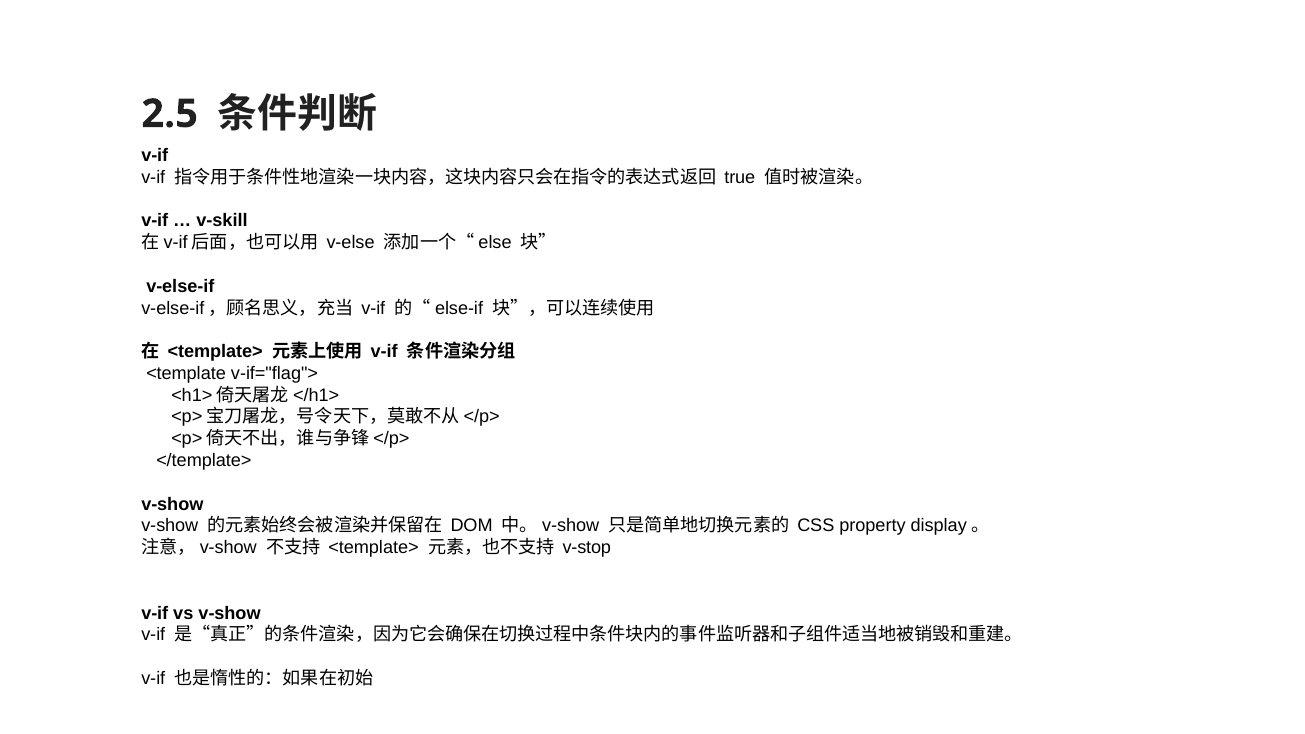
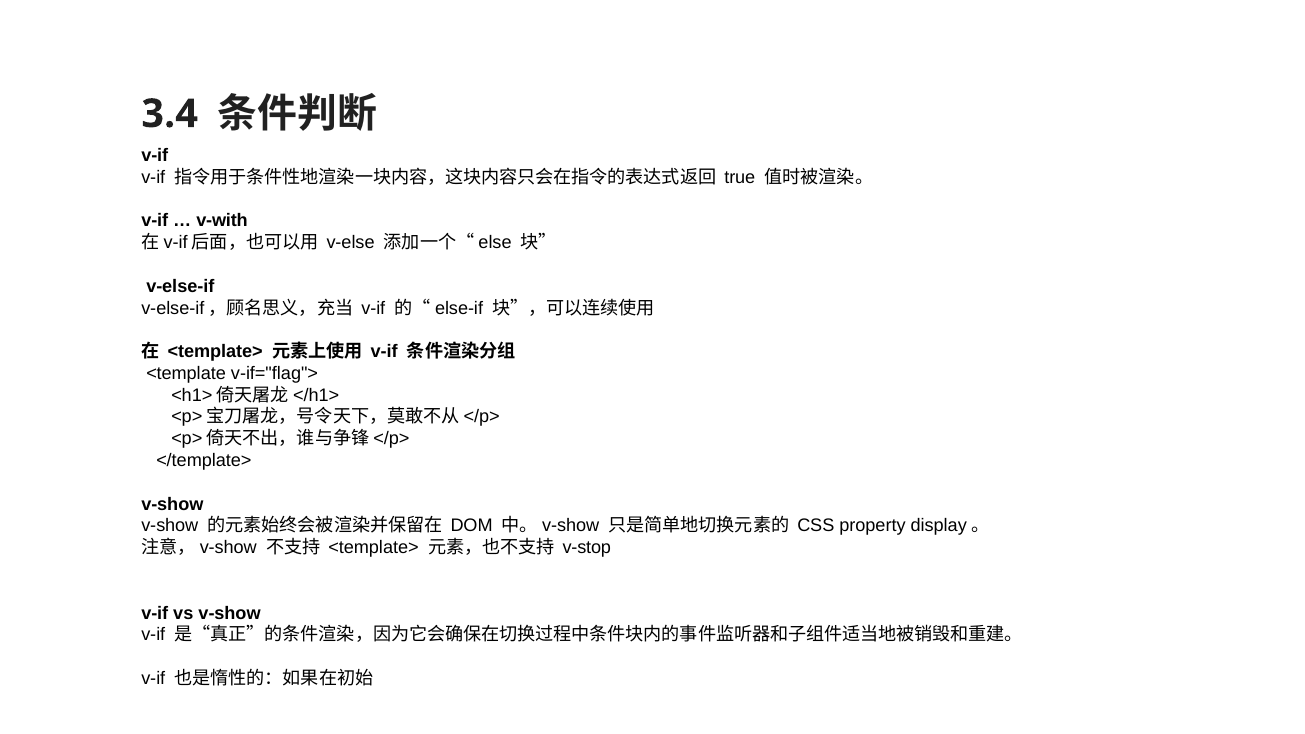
2.5: 2.5 -> 3.4
v-skill: v-skill -> v-with
